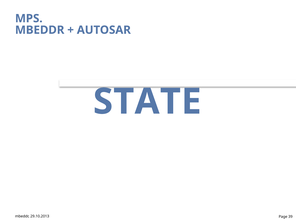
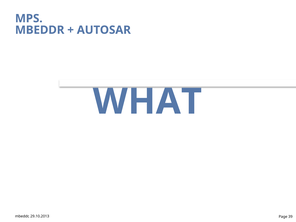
STATE: STATE -> WHAT
